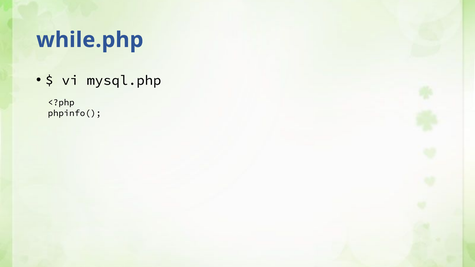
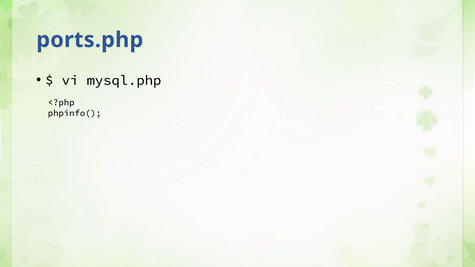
while.php: while.php -> ports.php
